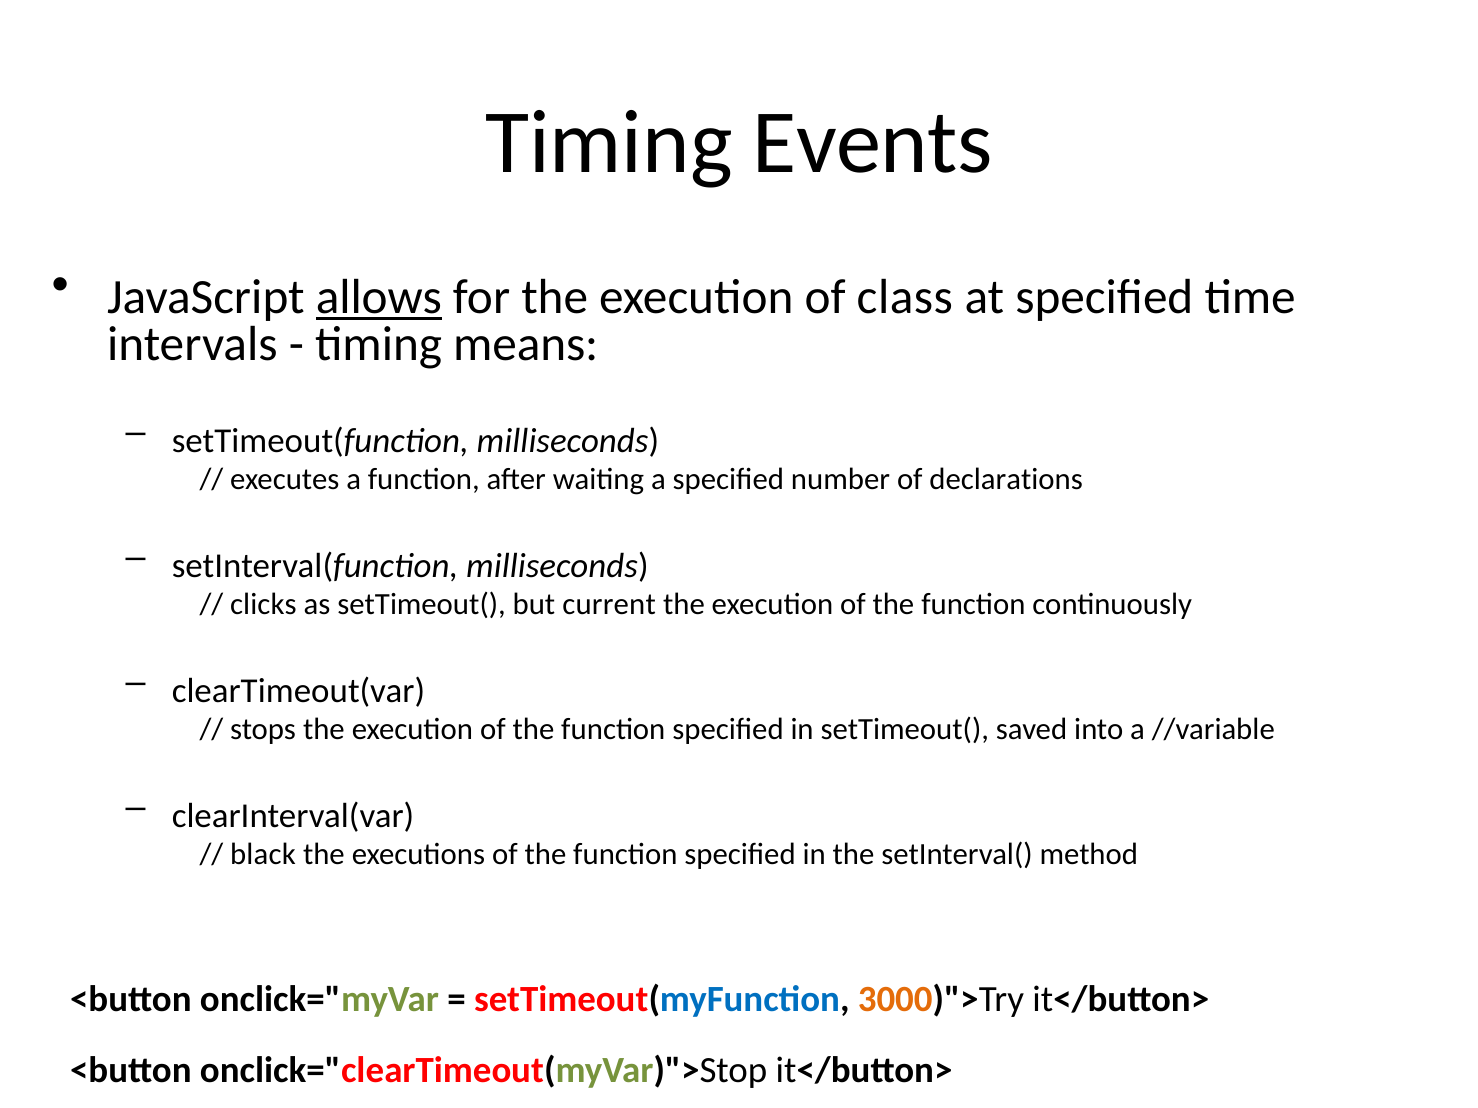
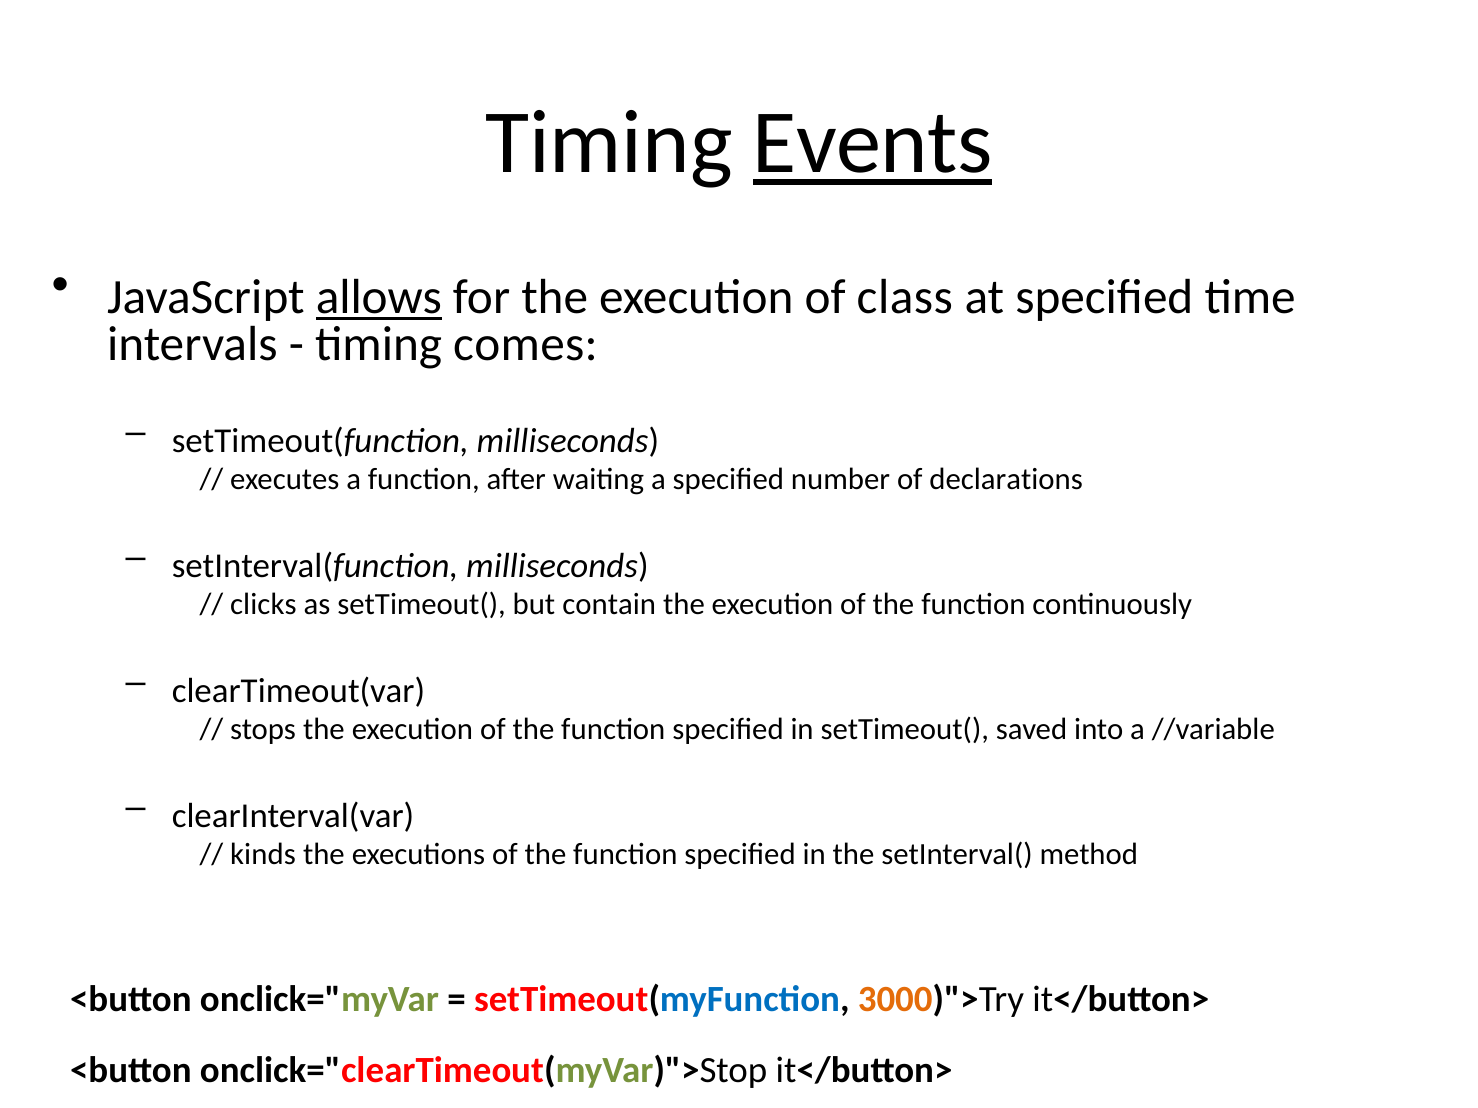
Events underline: none -> present
means: means -> comes
current: current -> contain
black: black -> kinds
